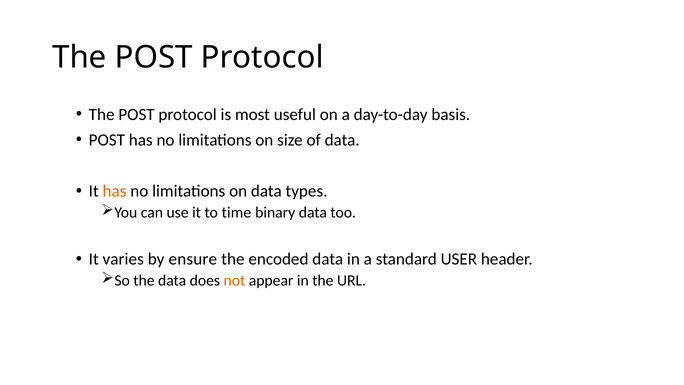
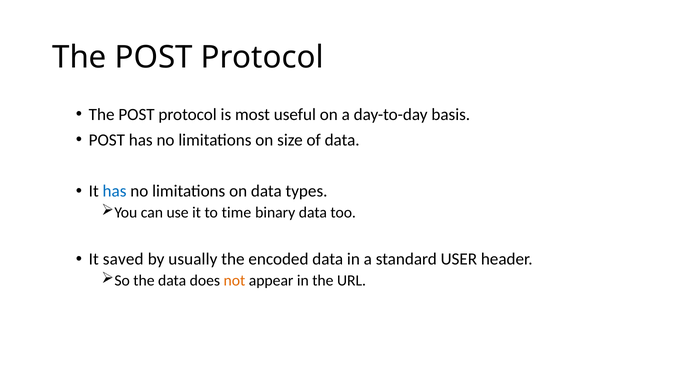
has at (115, 191) colour: orange -> blue
varies: varies -> saved
ensure: ensure -> usually
